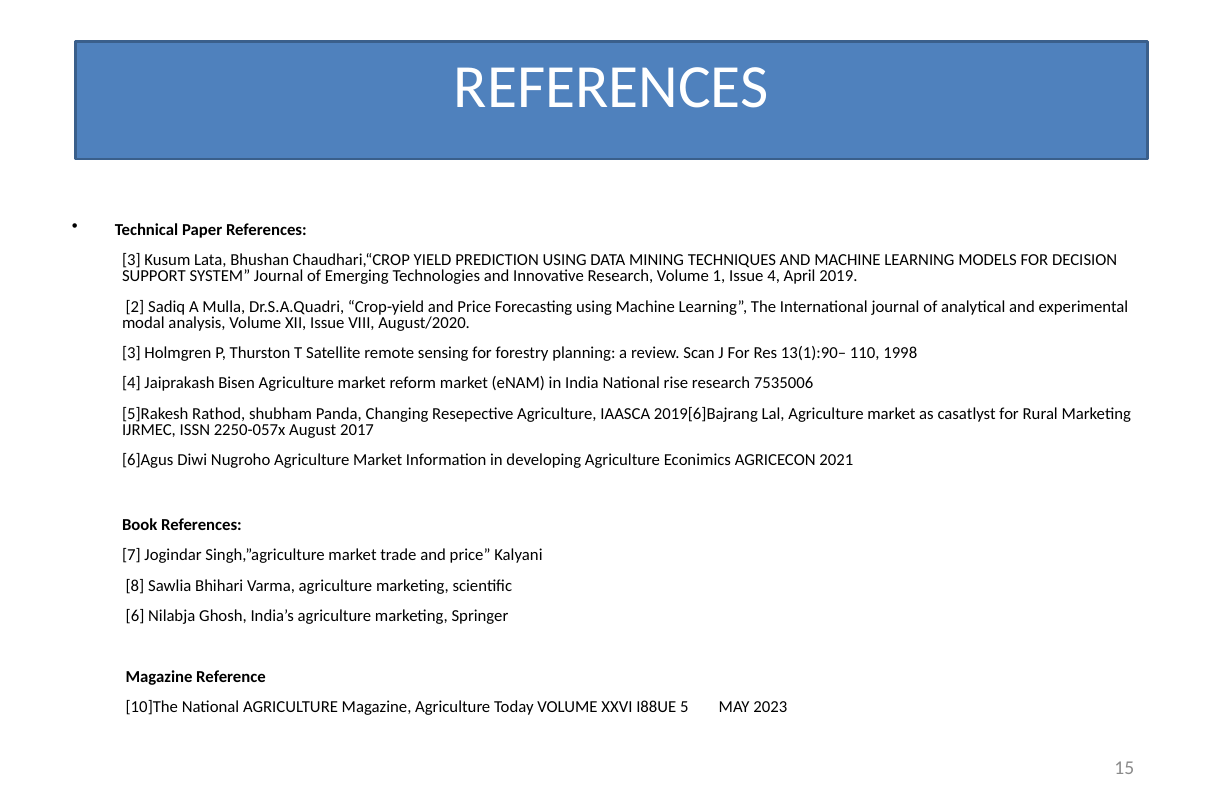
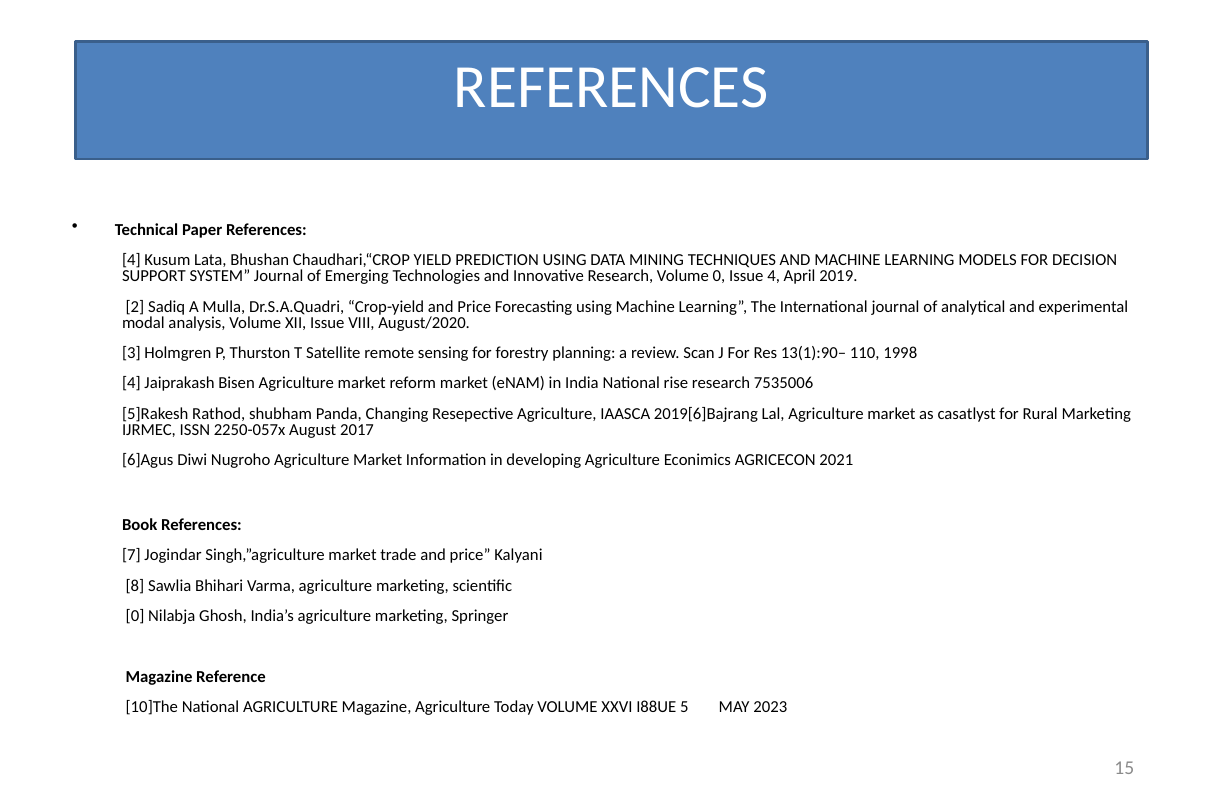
3 at (131, 260): 3 -> 4
Volume 1: 1 -> 0
6 at (135, 616): 6 -> 0
